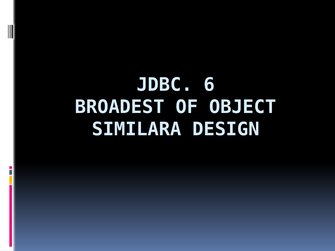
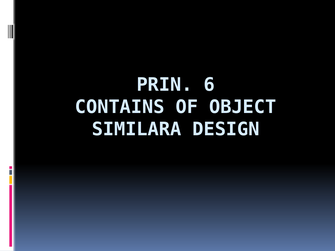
JDBC: JDBC -> PRIN
BROADEST: BROADEST -> CONTAINS
